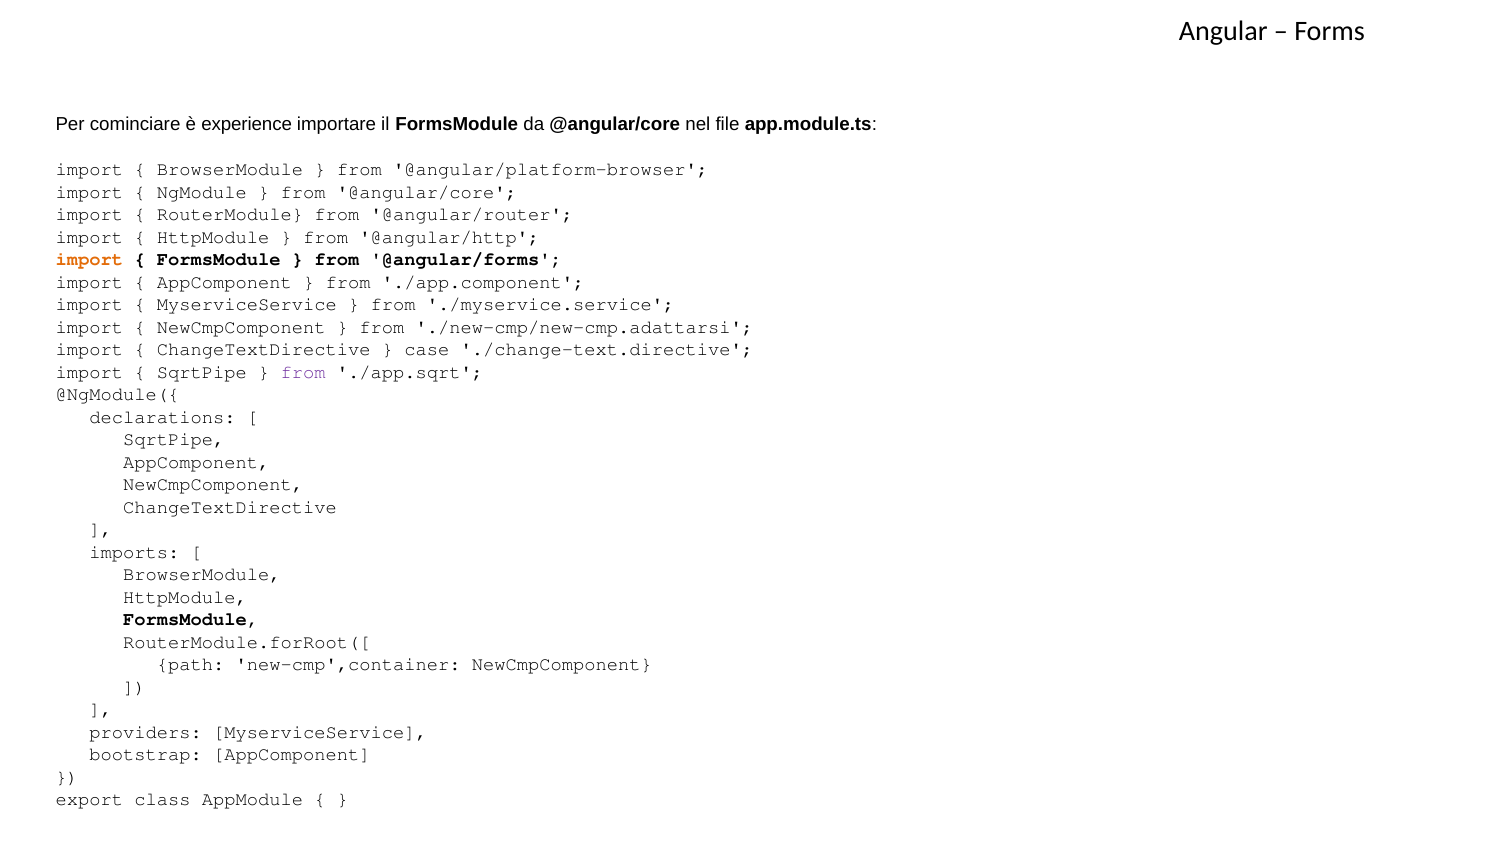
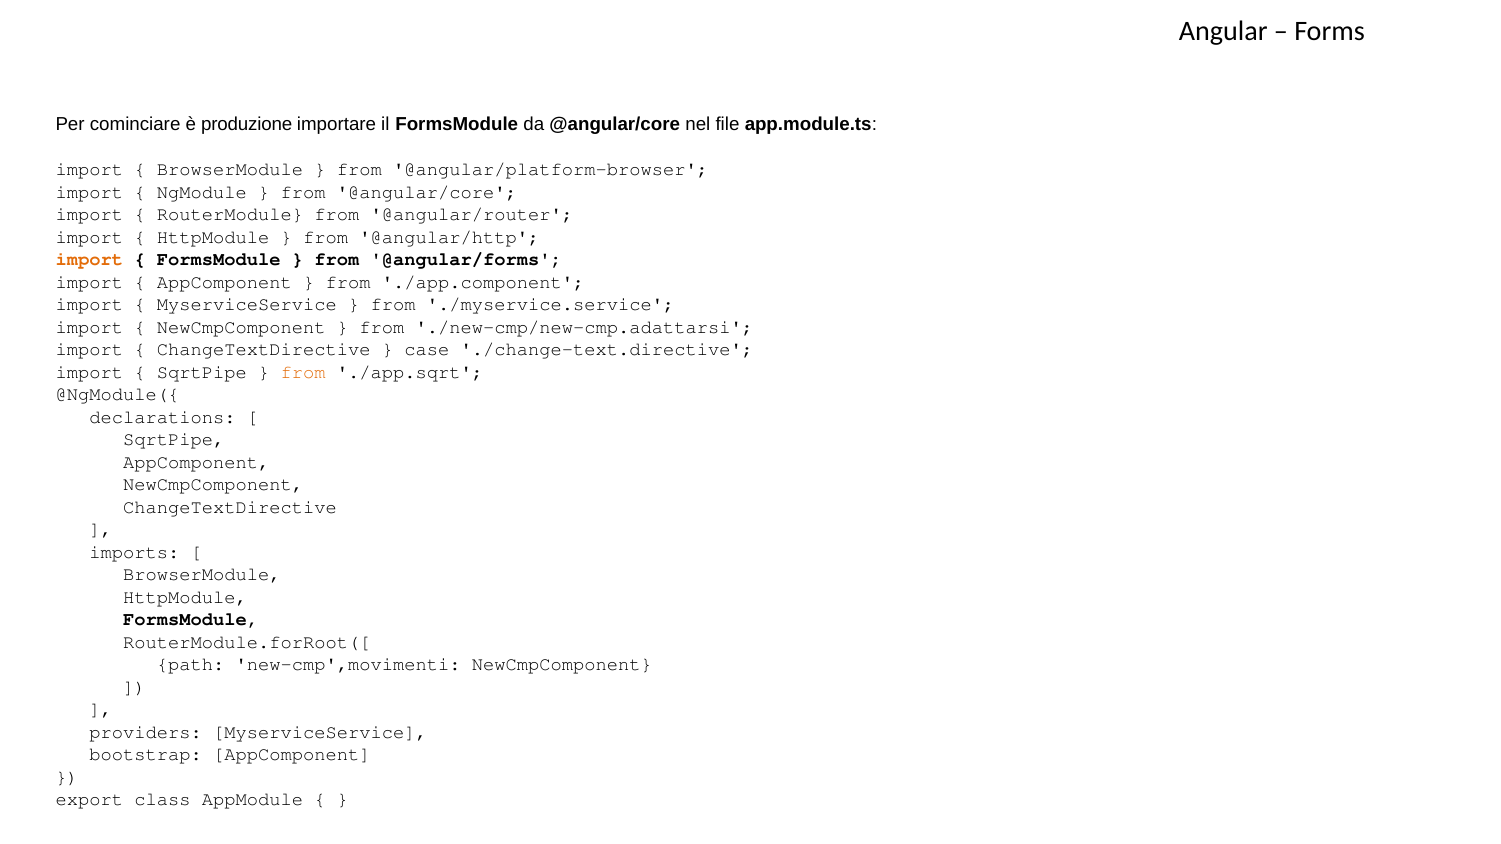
experience: experience -> produzione
from at (303, 372) colour: purple -> orange
new-cmp',container: new-cmp',container -> new-cmp',movimenti
